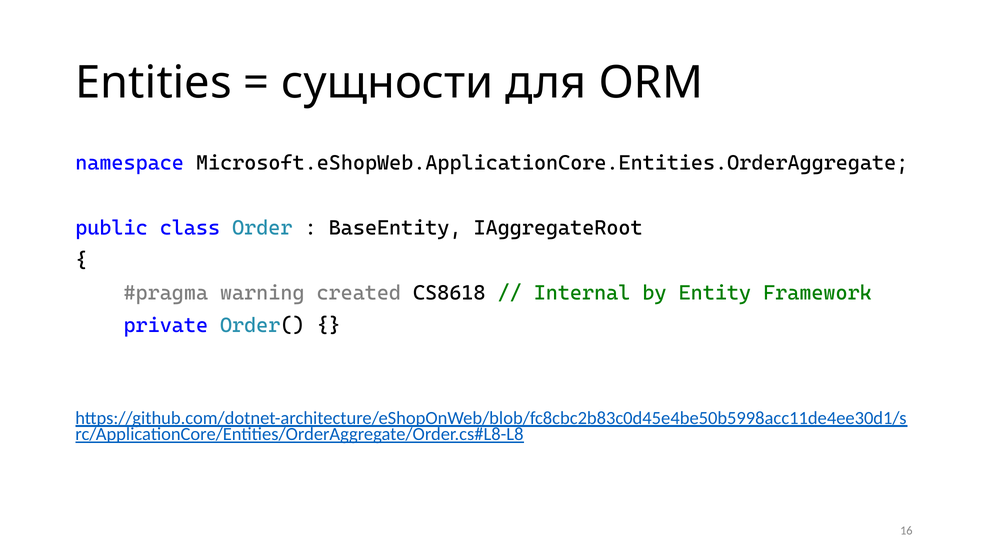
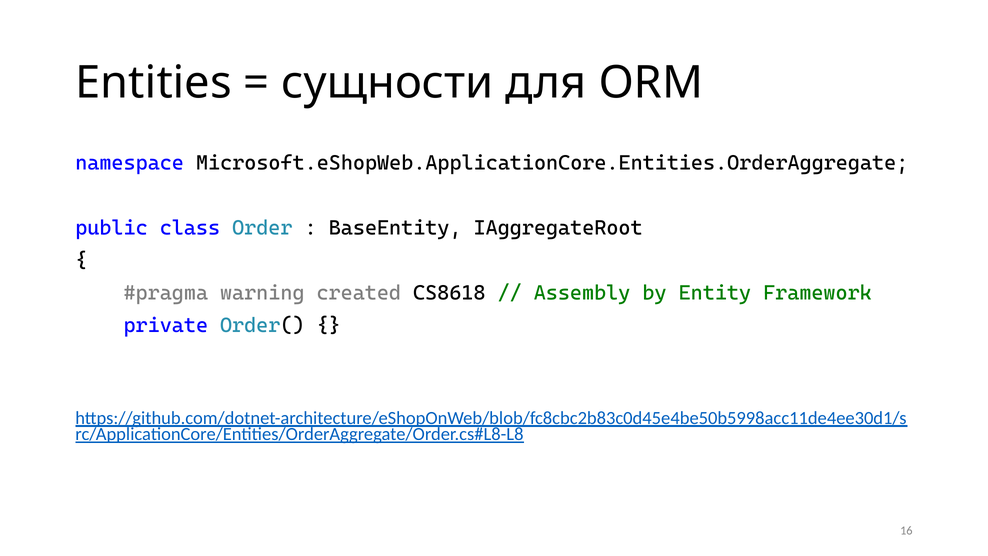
Internal: Internal -> Assembly
